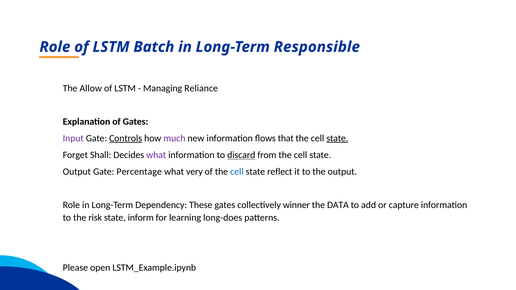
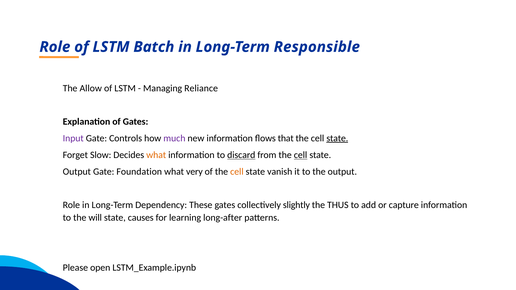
Controls underline: present -> none
Shall: Shall -> Slow
what at (156, 155) colour: purple -> orange
cell at (301, 155) underline: none -> present
Percentage: Percentage -> Foundation
cell at (237, 172) colour: blue -> orange
reflect: reflect -> vanish
winner: winner -> slightly
DATA: DATA -> THUS
risk: risk -> will
inform: inform -> causes
long-does: long-does -> long-after
